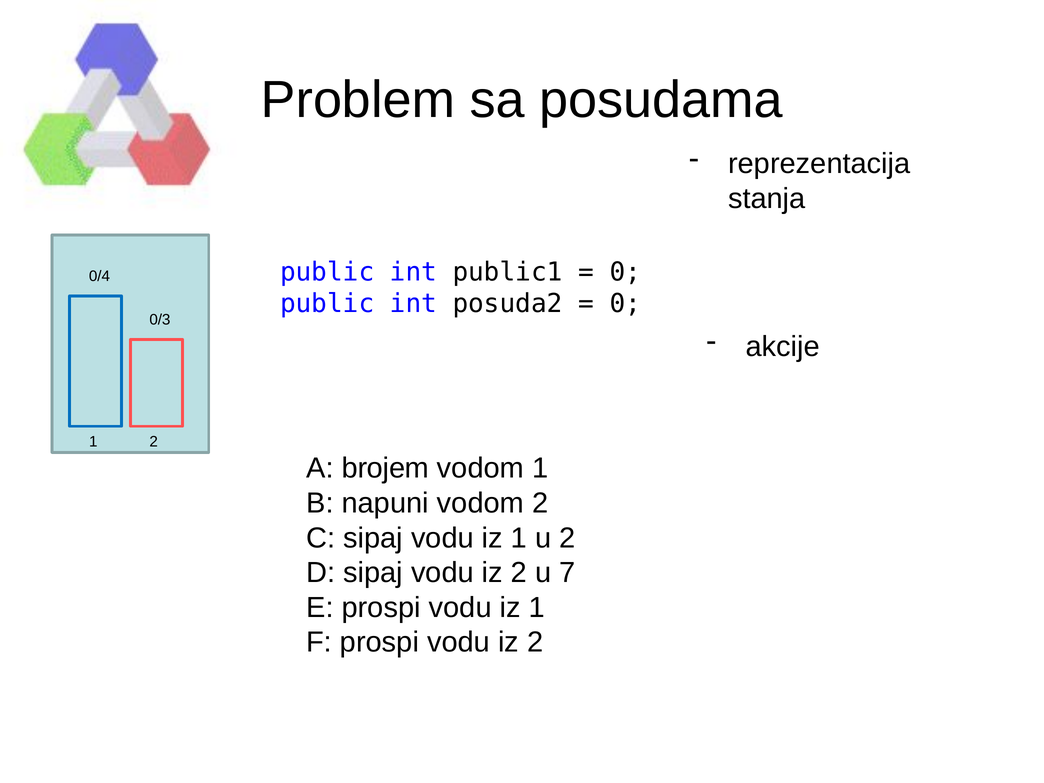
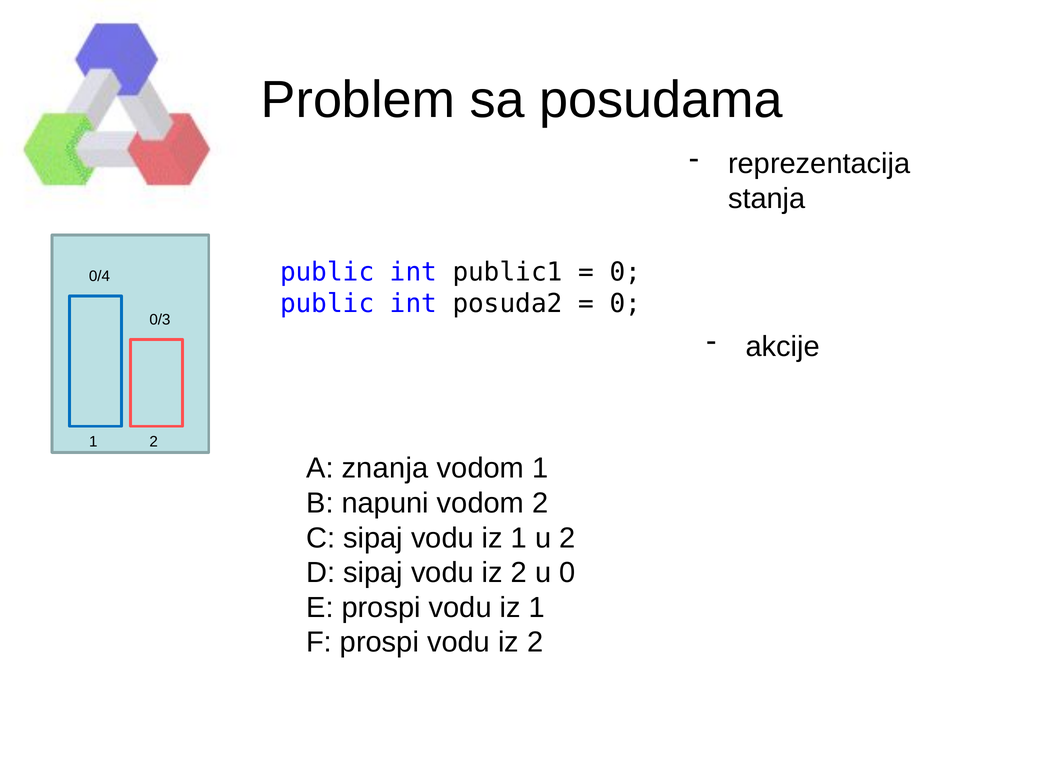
brojem: brojem -> znanja
u 7: 7 -> 0
